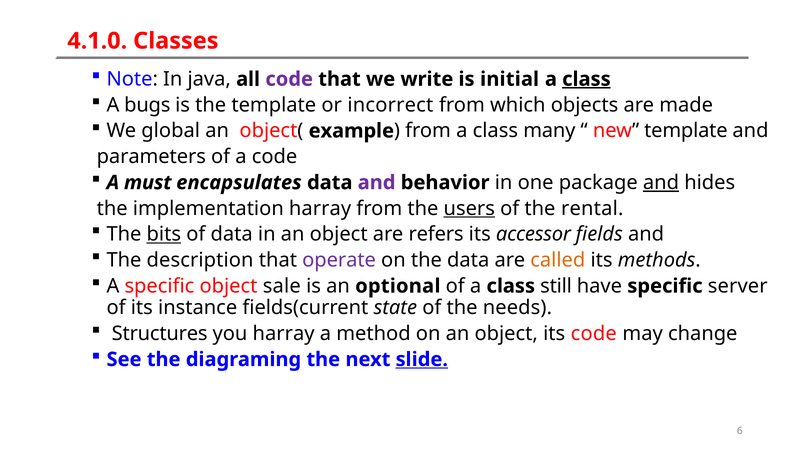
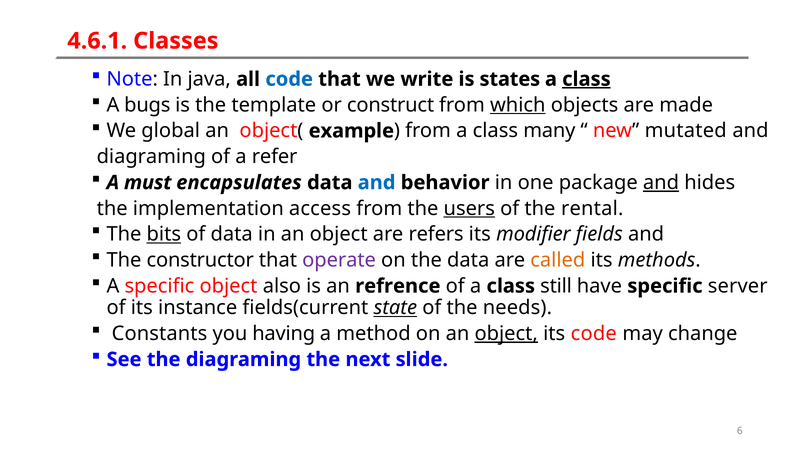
4.1.0: 4.1.0 -> 4.6.1
code at (289, 79) colour: purple -> blue
initial: initial -> states
incorrect: incorrect -> construct
which underline: none -> present
new template: template -> mutated
parameters at (151, 157): parameters -> diagraming
a code: code -> refer
and at (377, 183) colour: purple -> blue
implementation harray: harray -> access
accessor: accessor -> modifier
description: description -> constructor
sale: sale -> also
optional: optional -> refrence
state underline: none -> present
Structures: Structures -> Constants
you harray: harray -> having
object at (506, 334) underline: none -> present
slide underline: present -> none
